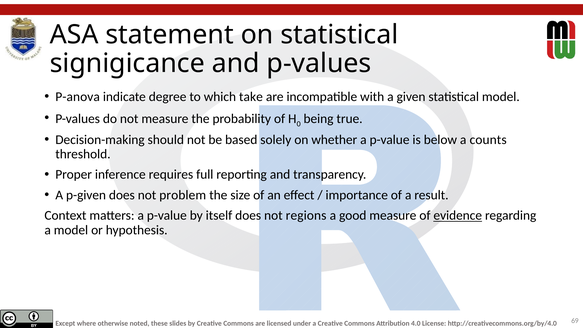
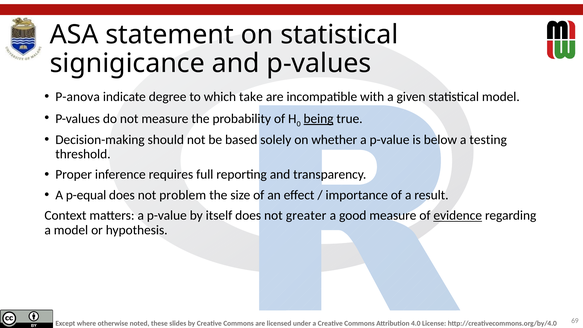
being underline: none -> present
counts: counts -> testing
p-given: p-given -> p-equal
regions: regions -> greater
